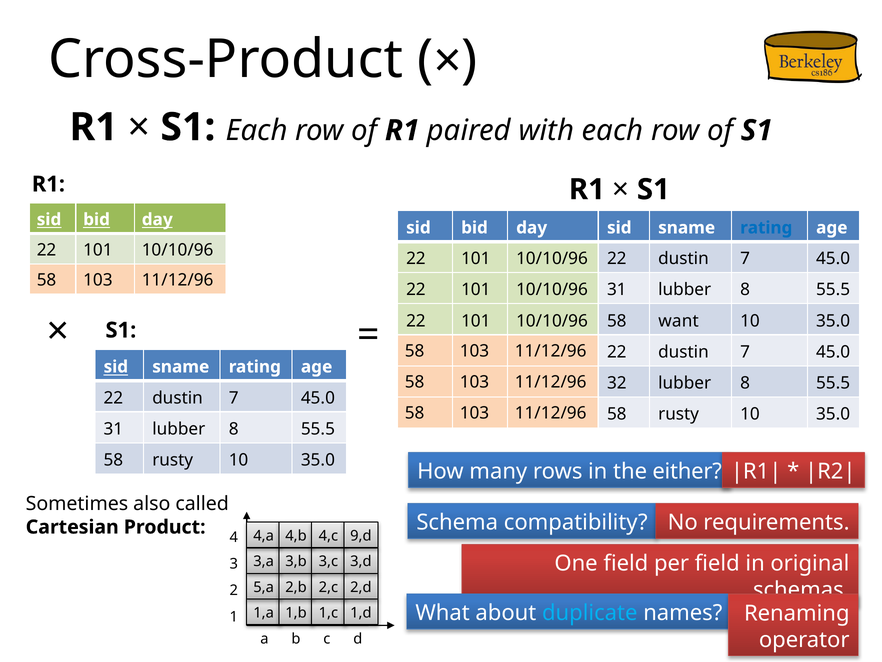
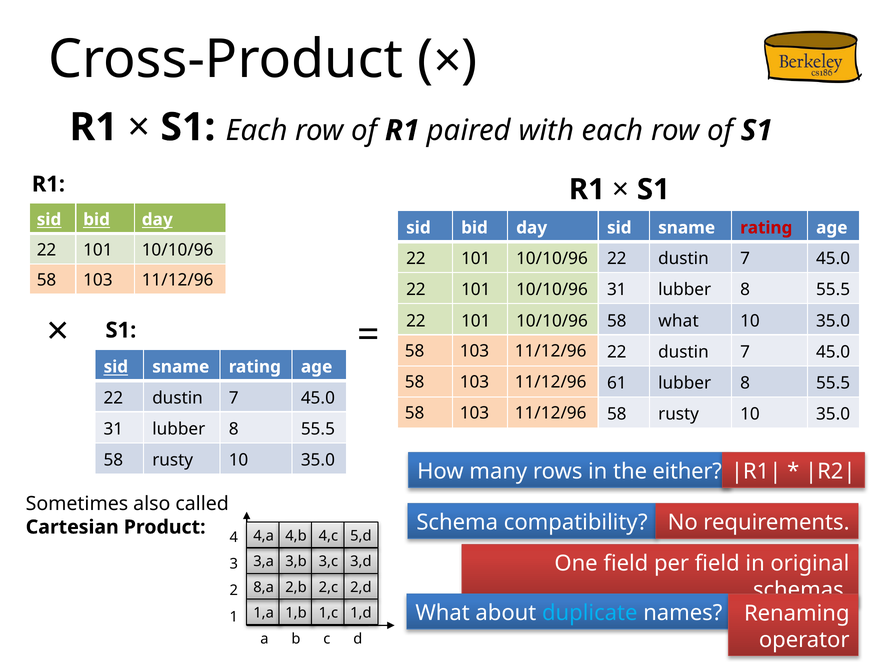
rating at (766, 228) colour: blue -> red
58 want: want -> what
32: 32 -> 61
9,d: 9,d -> 5,d
5,a: 5,a -> 8,a
